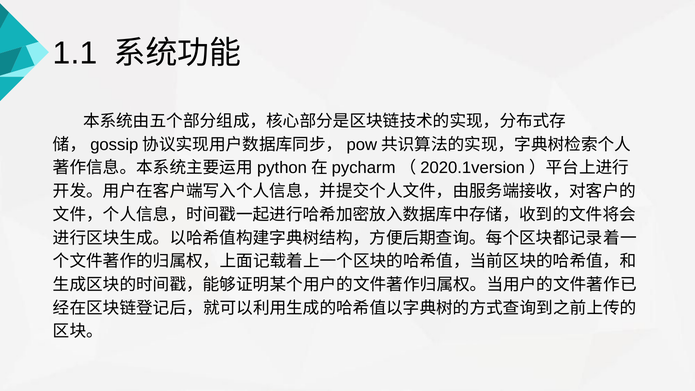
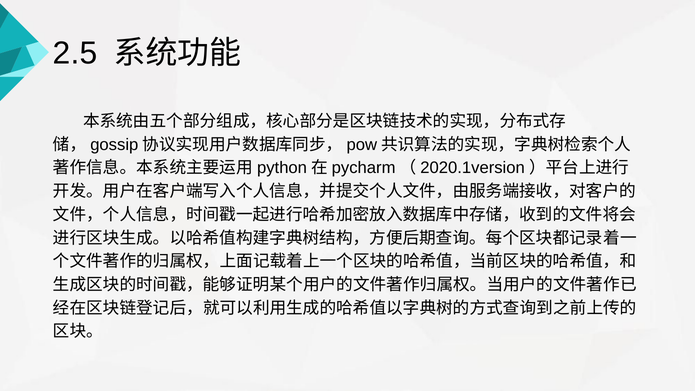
1.1: 1.1 -> 2.5
